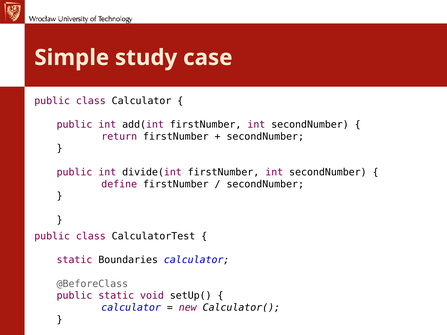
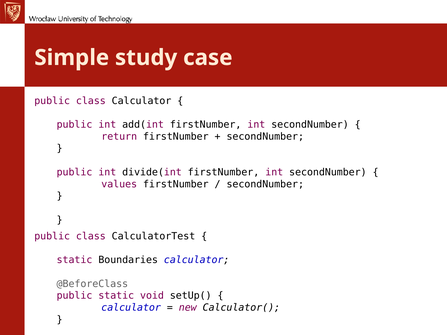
define: define -> values
